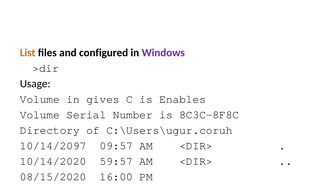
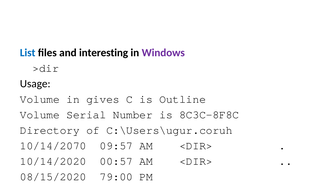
List colour: orange -> blue
configured: configured -> interesting
Enables: Enables -> Outline
10/14/2097: 10/14/2097 -> 10/14/2070
59:57: 59:57 -> 00:57
16:00: 16:00 -> 79:00
